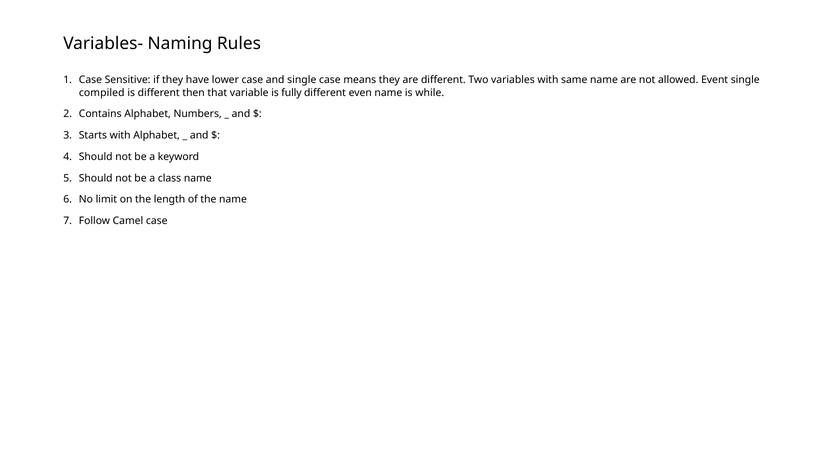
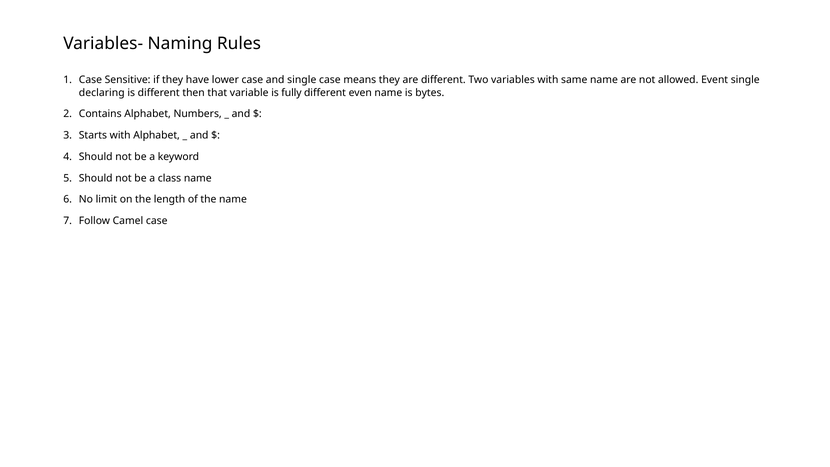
compiled: compiled -> declaring
while: while -> bytes
